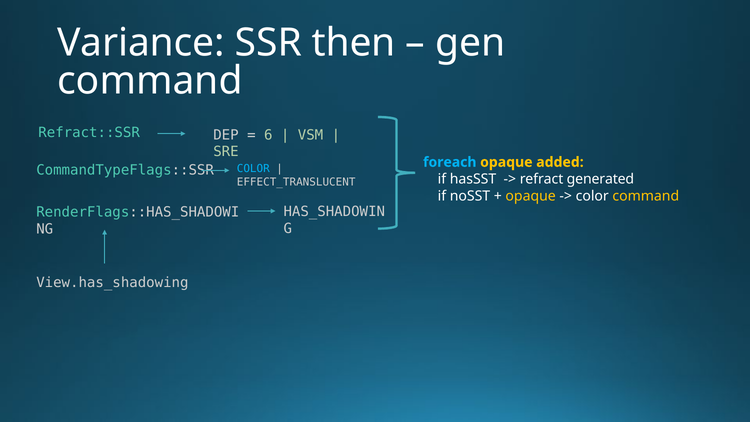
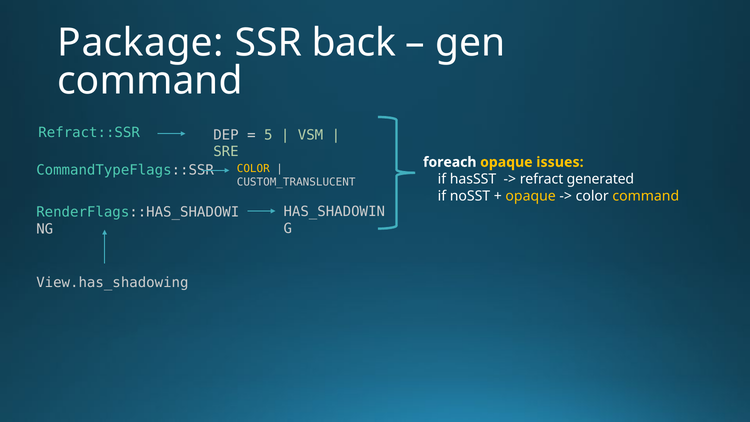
Variance: Variance -> Package
then: then -> back
6: 6 -> 5
foreach colour: light blue -> white
added: added -> issues
COLOR at (253, 169) colour: light blue -> yellow
EFFECT_TRANSLUCENT: EFFECT_TRANSLUCENT -> CUSTOM_TRANSLUCENT
